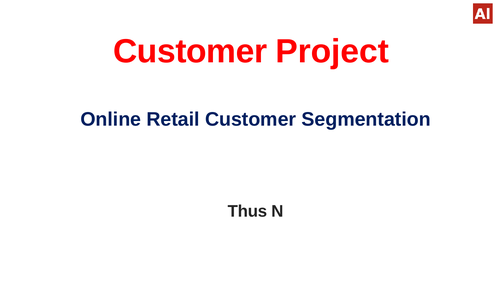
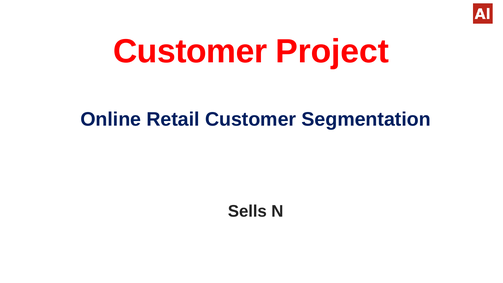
Thus: Thus -> Sells
